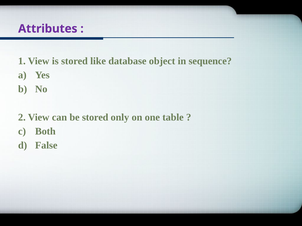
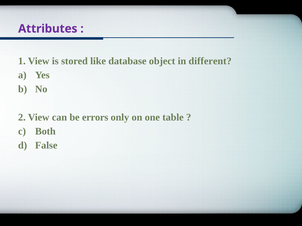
sequence: sequence -> different
be stored: stored -> errors
